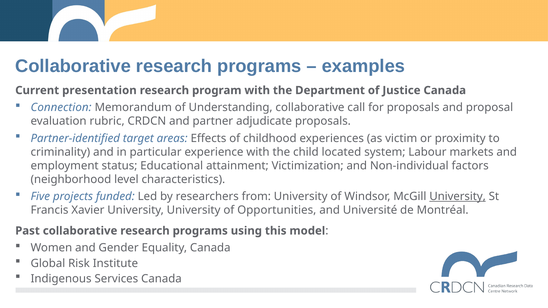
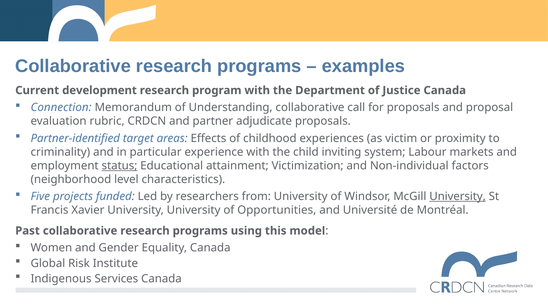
presentation: presentation -> development
located: located -> inviting
status underline: none -> present
